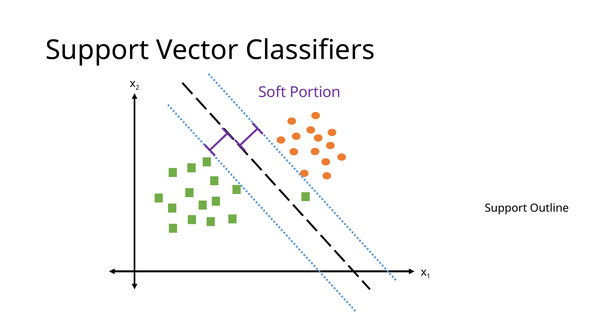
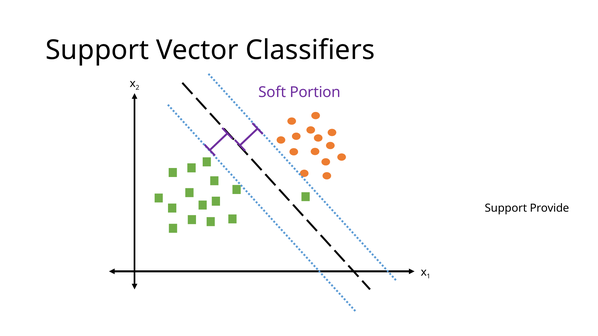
Outline: Outline -> Provide
